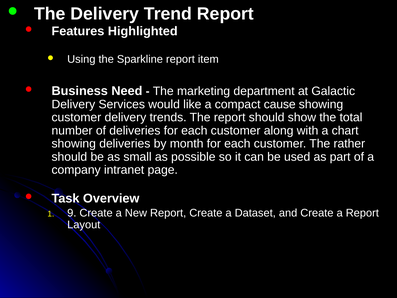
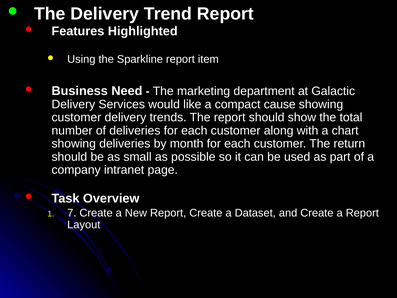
rather: rather -> return
9: 9 -> 7
